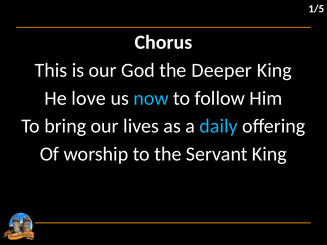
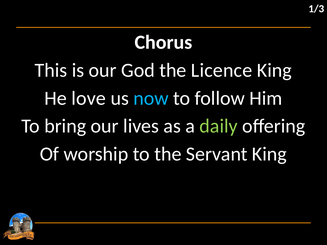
1/5: 1/5 -> 1/3
Deeper: Deeper -> Licence
daily colour: light blue -> light green
